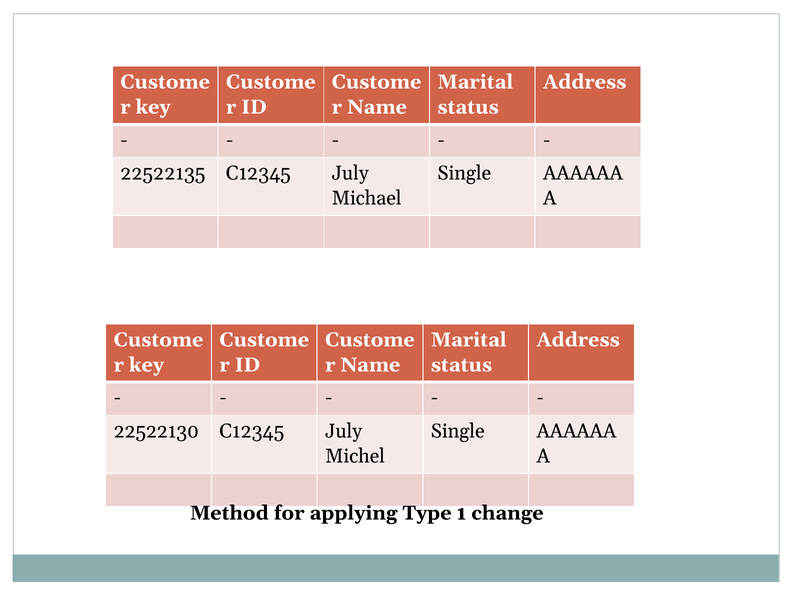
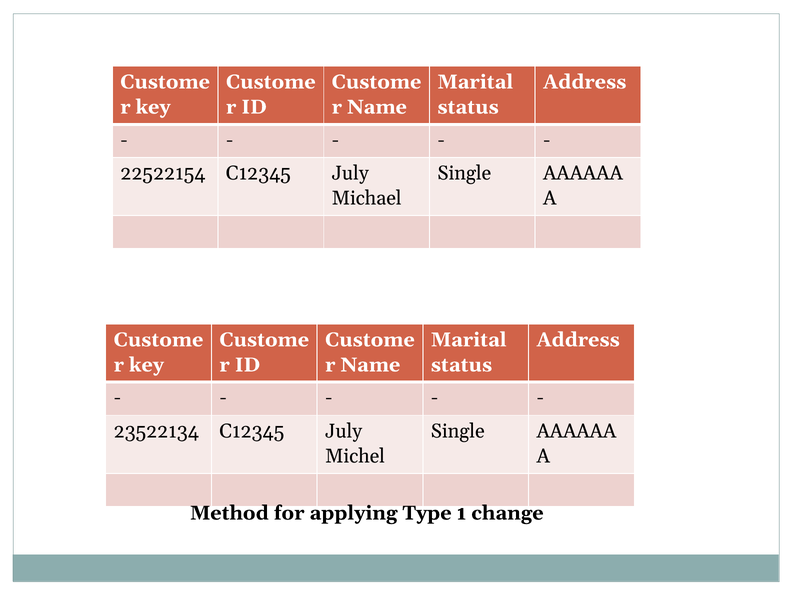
22522135: 22522135 -> 22522154
22522130: 22522130 -> 23522134
